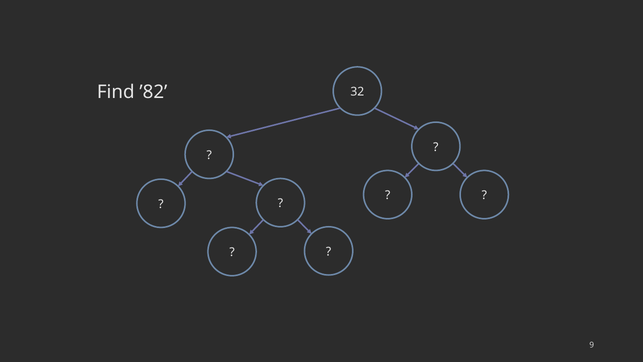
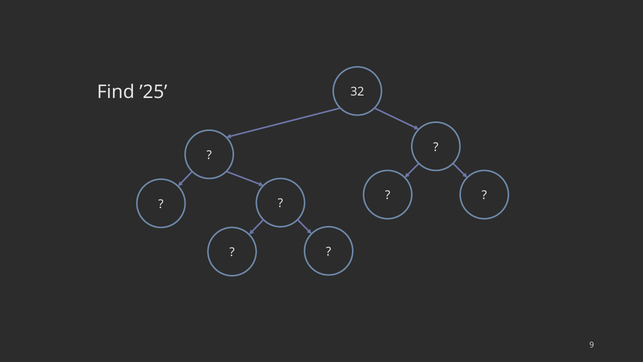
’82: ’82 -> ’25
